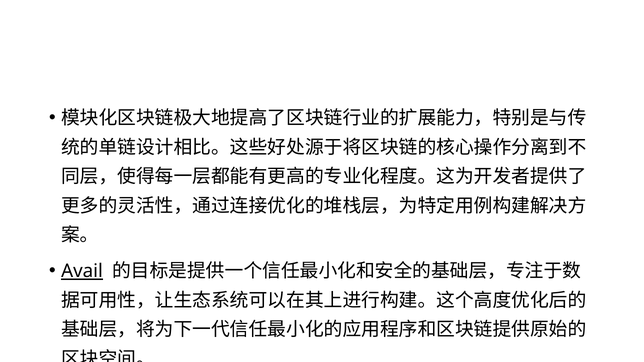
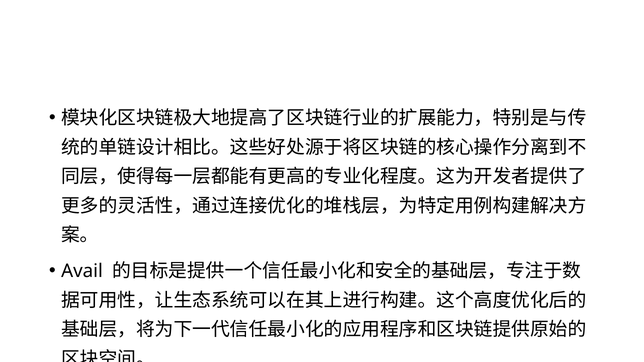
Avail underline: present -> none
